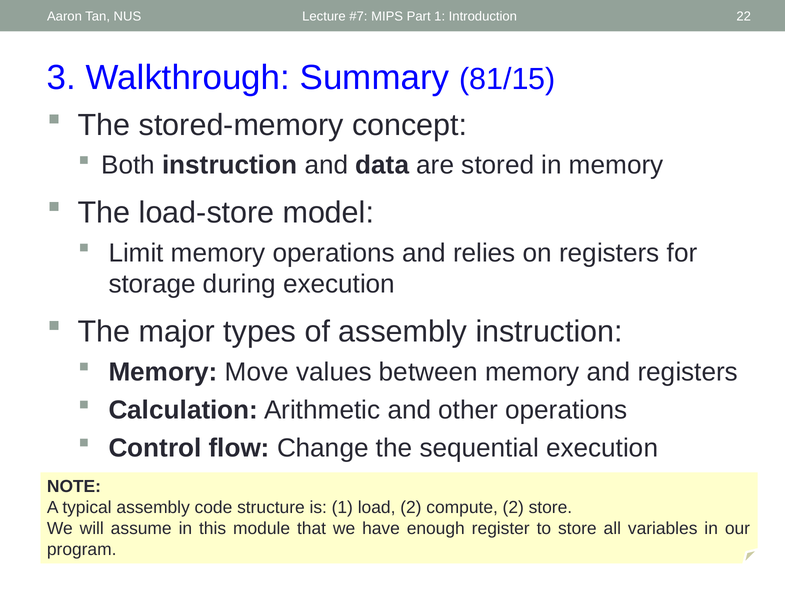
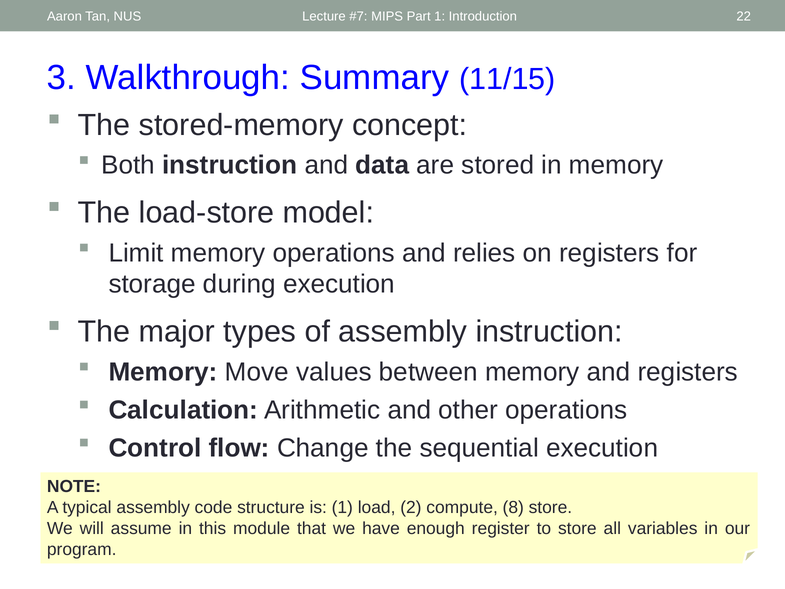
81/15: 81/15 -> 11/15
compute 2: 2 -> 8
